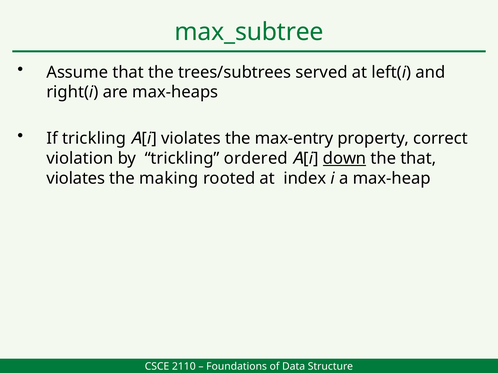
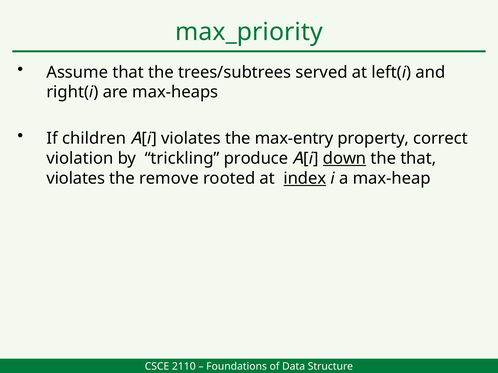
max_subtree: max_subtree -> max_priority
If trickling: trickling -> children
ordered: ordered -> produce
making: making -> remove
index underline: none -> present
